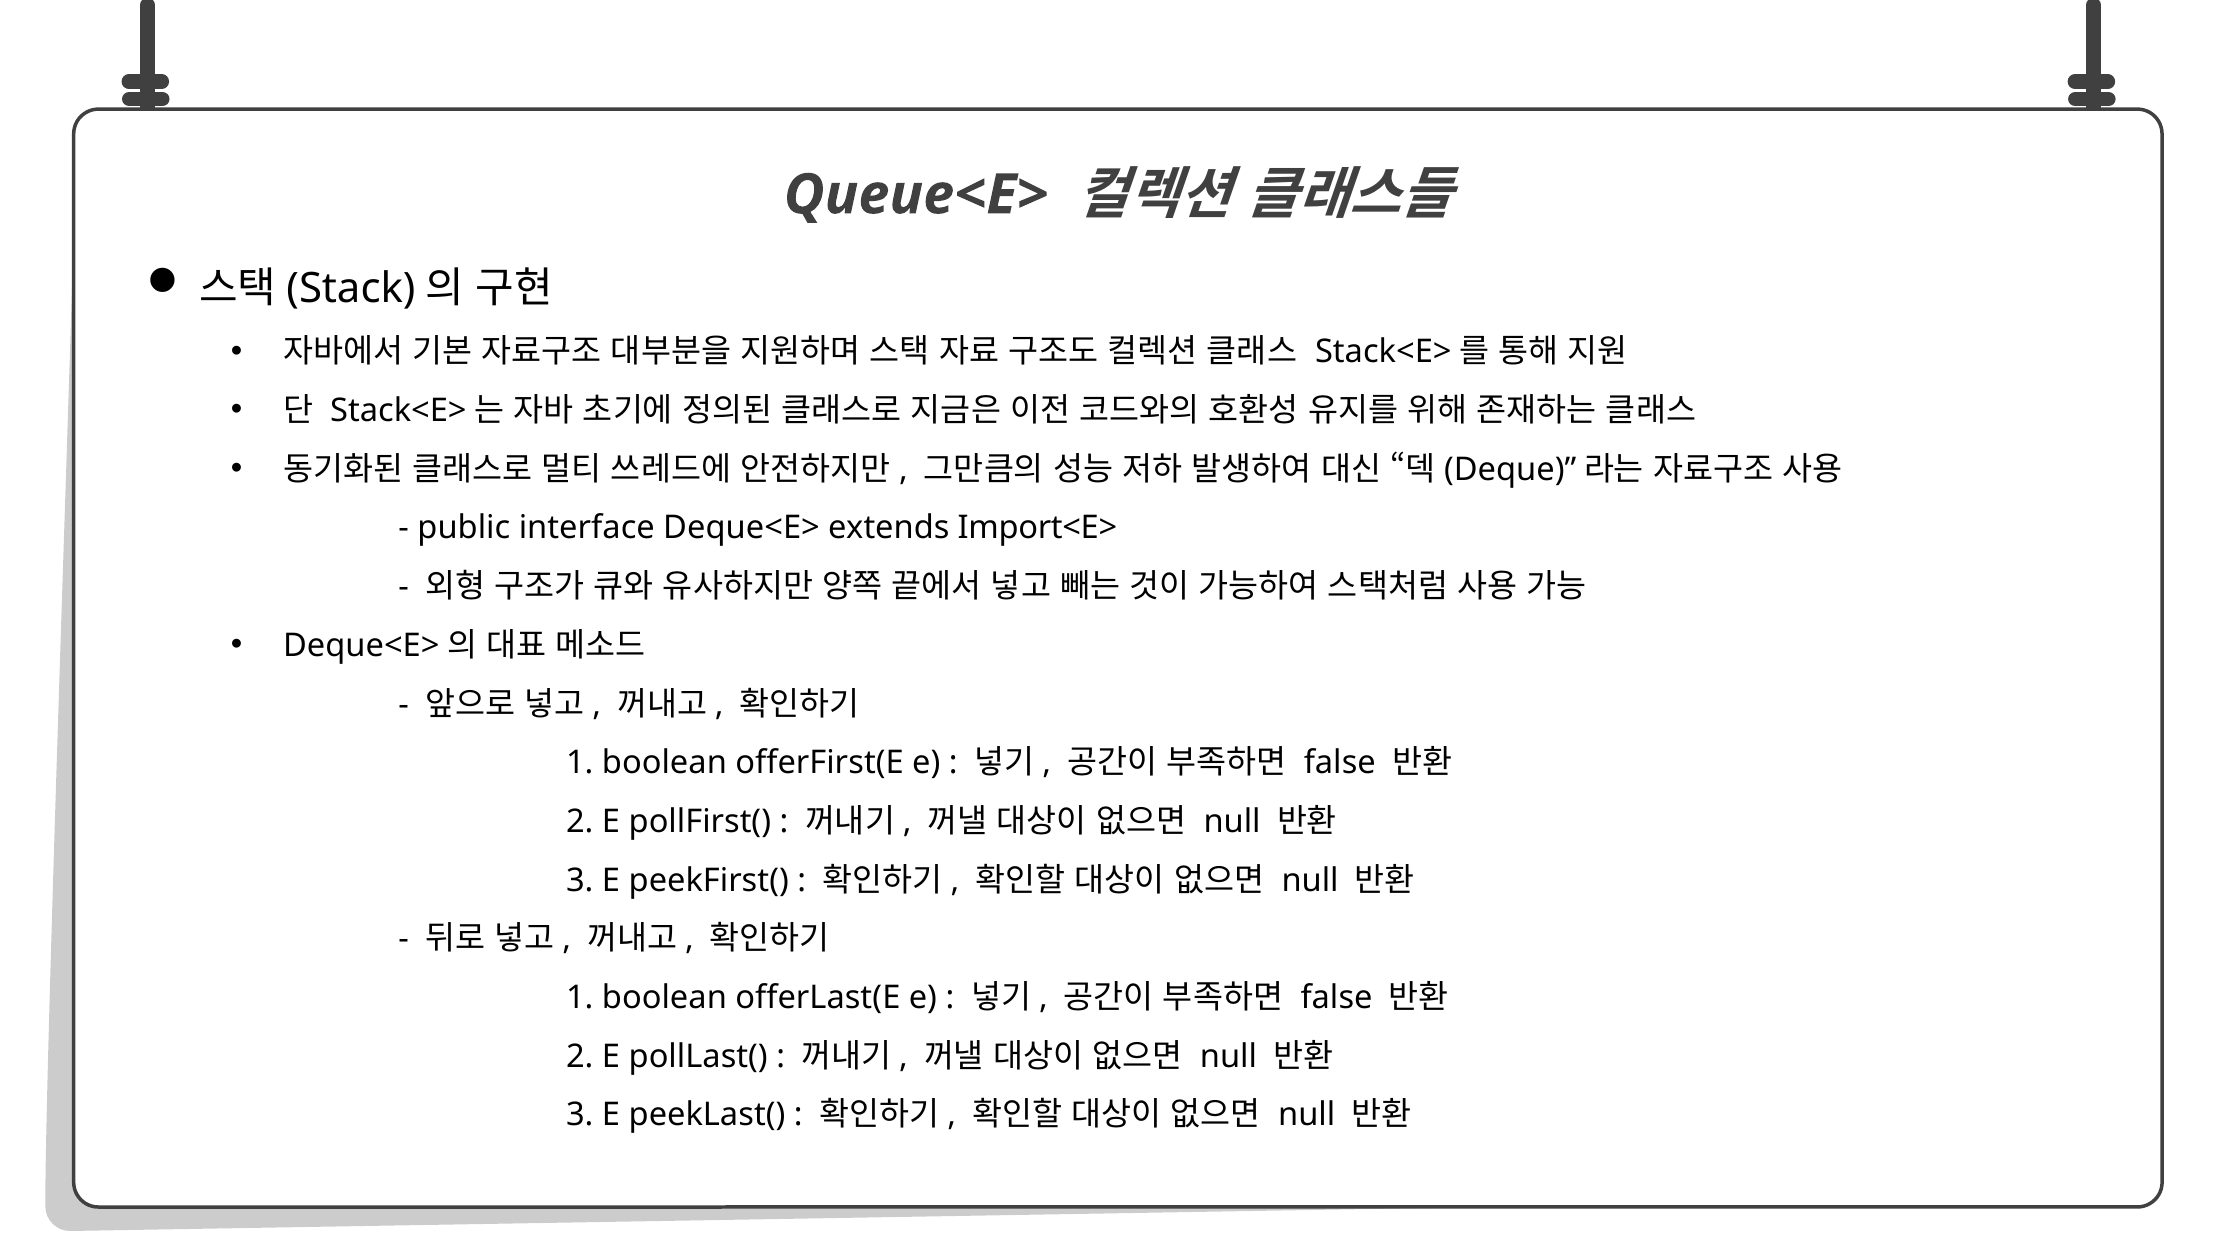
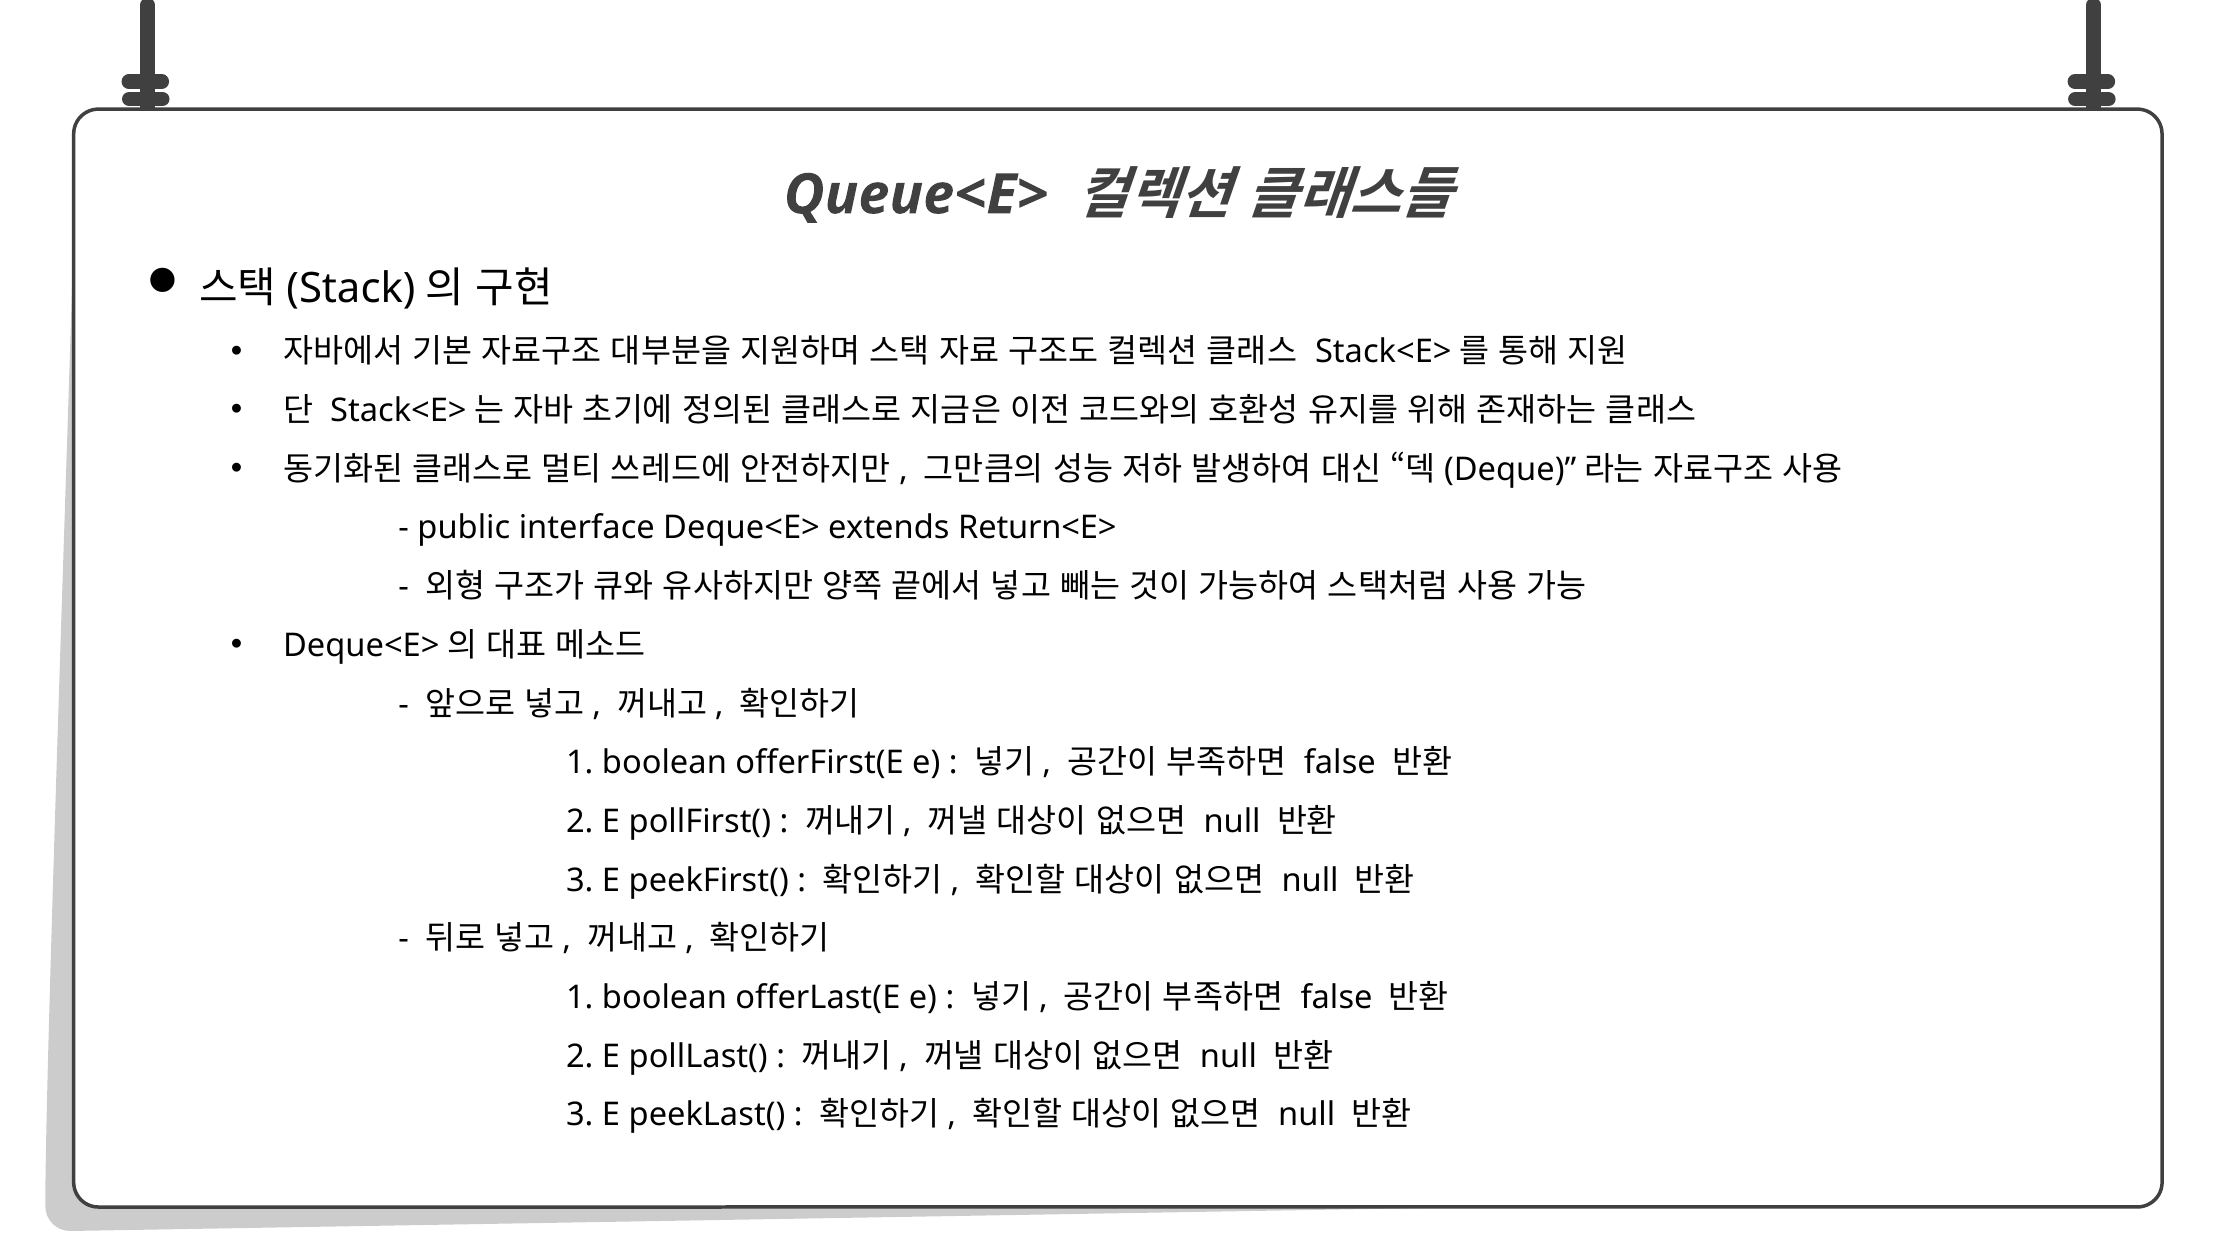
Import<E>: Import<E> -> Return<E>
